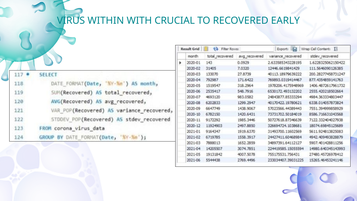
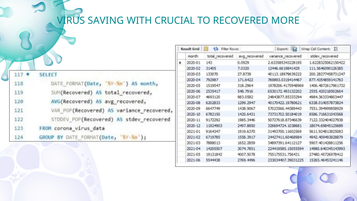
WITHIN: WITHIN -> SAVING
EARLY: EARLY -> MORE
